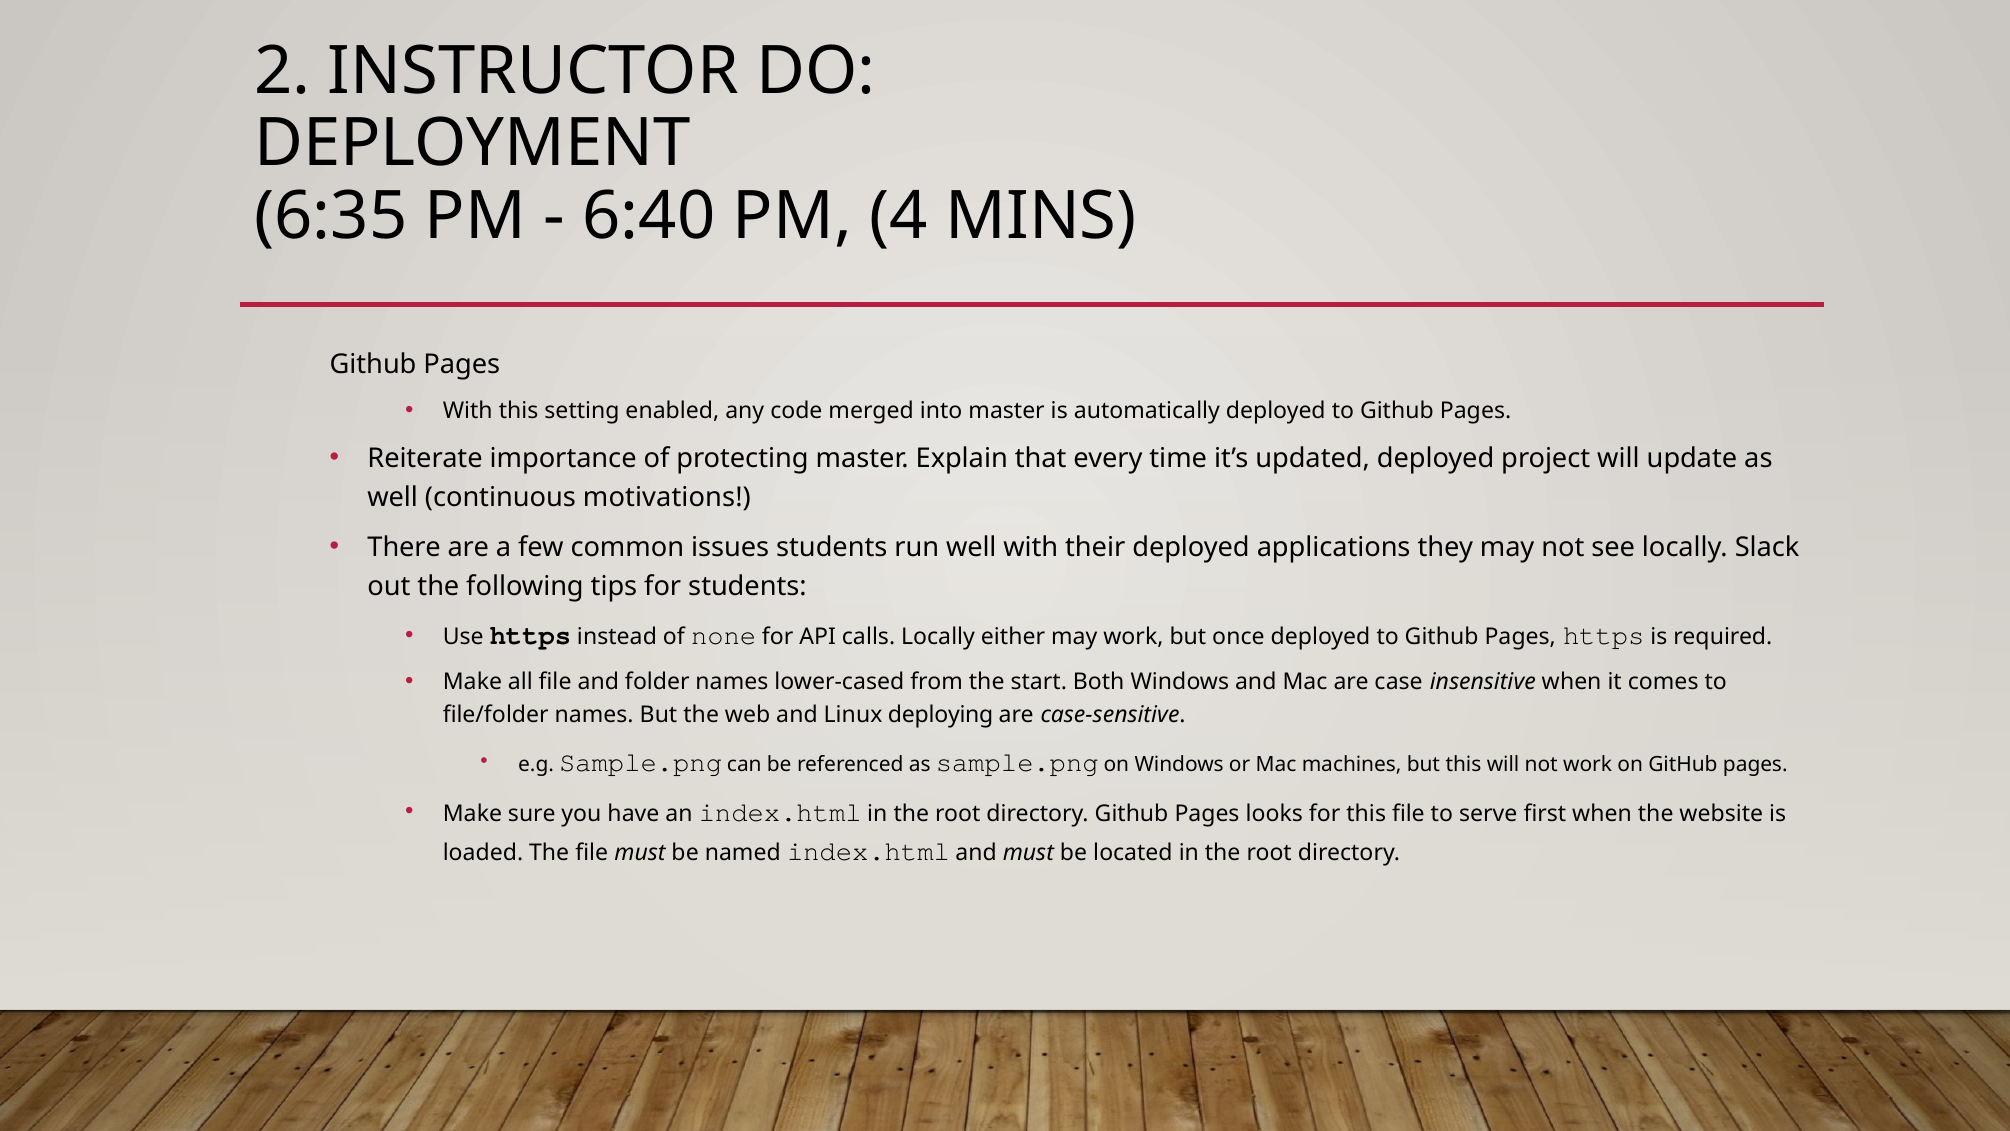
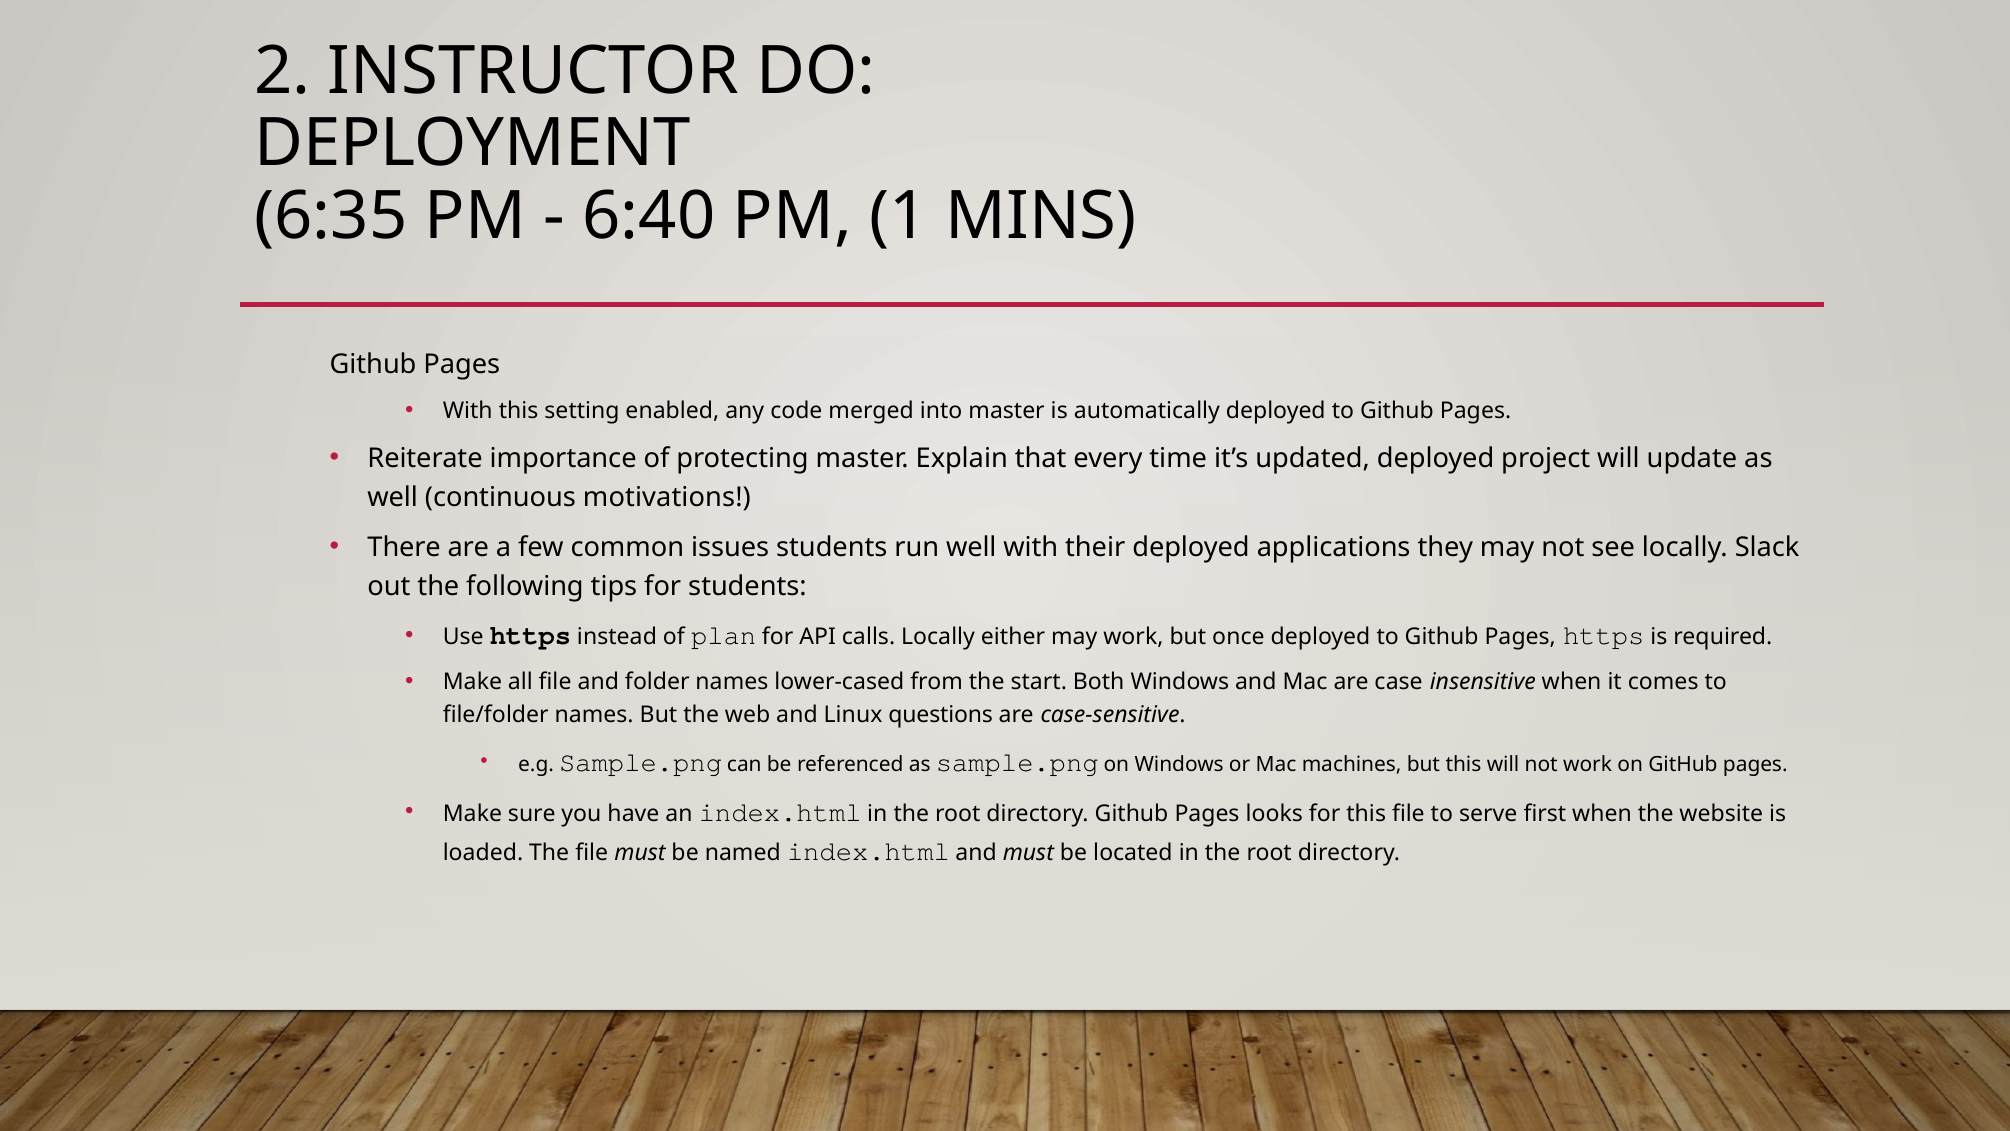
4: 4 -> 1
none: none -> plan
deploying: deploying -> questions
